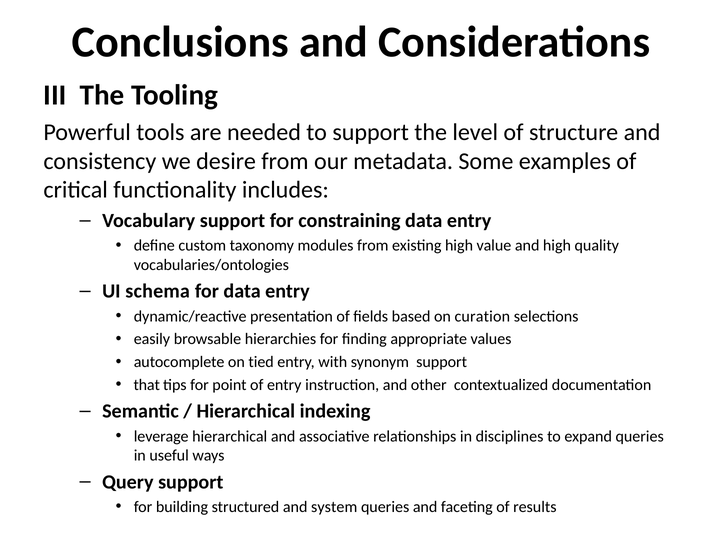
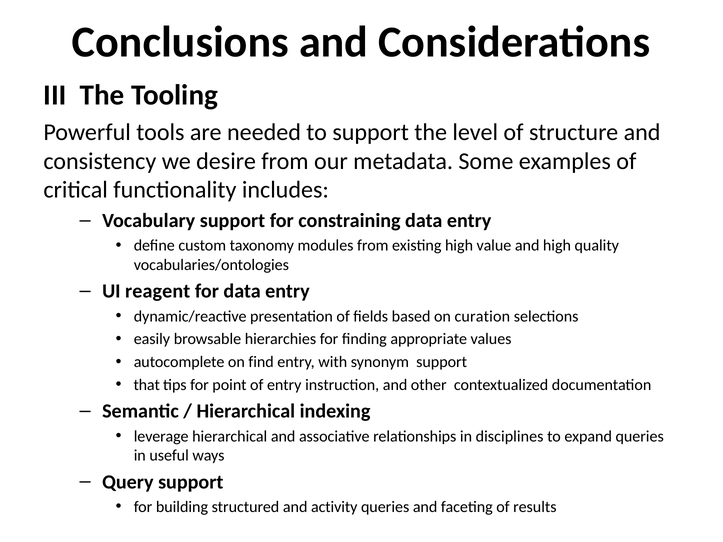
schema: schema -> reagent
tied: tied -> find
system: system -> activity
